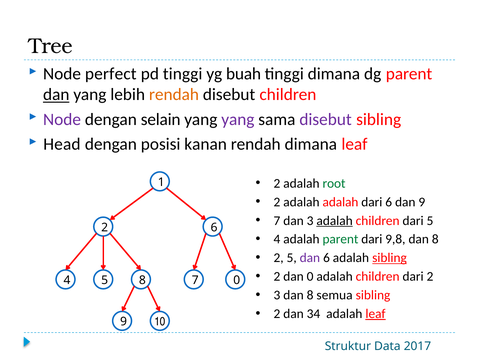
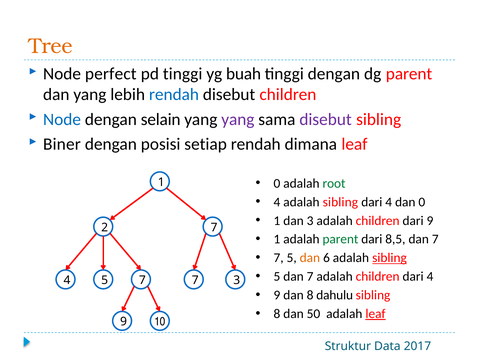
Tree colour: black -> orange
tinggi dimana: dimana -> dengan
dan at (56, 95) underline: present -> none
rendah at (174, 95) colour: orange -> blue
Node at (62, 119) colour: purple -> blue
Head: Head -> Biner
kanan: kanan -> setiap
2 at (277, 183): 2 -> 0
2 at (277, 202): 2 -> 4
adalah at (340, 202): adalah -> sibling
6 at (389, 202): 6 -> 4
dan 9: 9 -> 0
7 at (277, 221): 7 -> 1
adalah at (335, 221) underline: present -> none
dari 5: 5 -> 9
2 6: 6 -> 7
4 at (277, 239): 4 -> 1
9,8: 9,8 -> 8,5
8 at (435, 239): 8 -> 7
2 at (279, 258): 2 -> 7
dan at (310, 258) colour: purple -> orange
2 at (277, 277): 2 -> 5
0 at (310, 277): 0 -> 7
children dari 2: 2 -> 4
4 8: 8 -> 7
7 0: 0 -> 3
3 at (277, 295): 3 -> 9
semua: semua -> dahulu
2 at (277, 314): 2 -> 8
34: 34 -> 50
